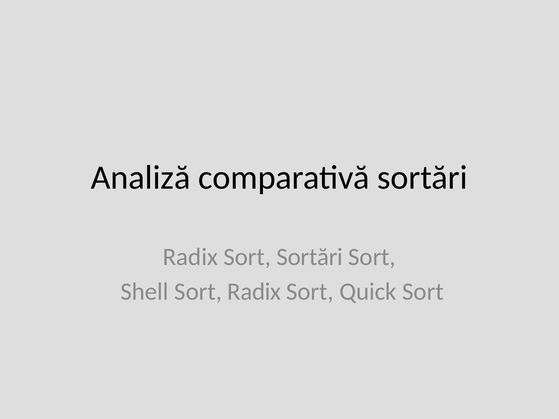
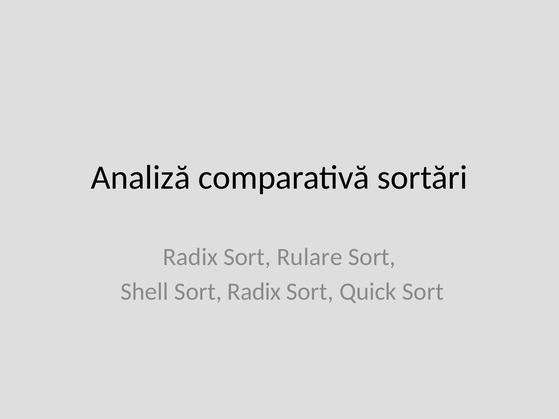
Sort Sortări: Sortări -> Rulare
